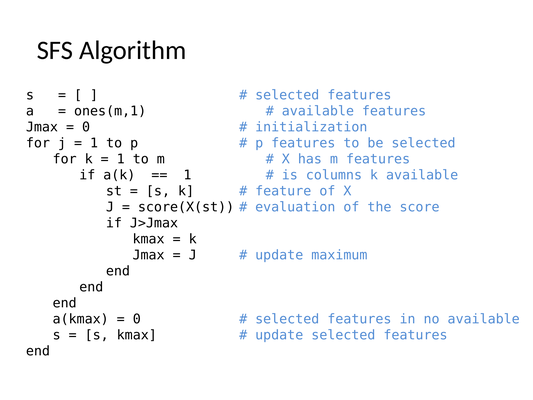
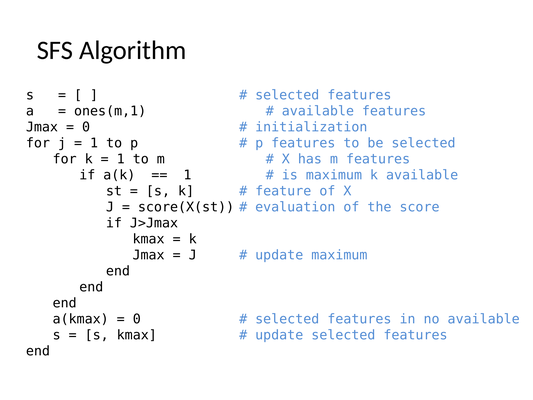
is columns: columns -> maximum
